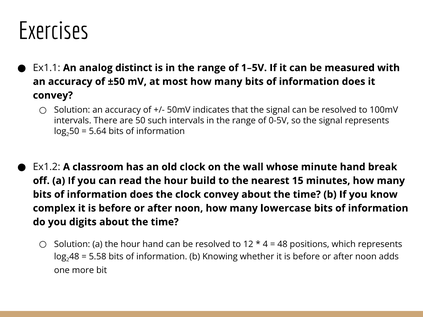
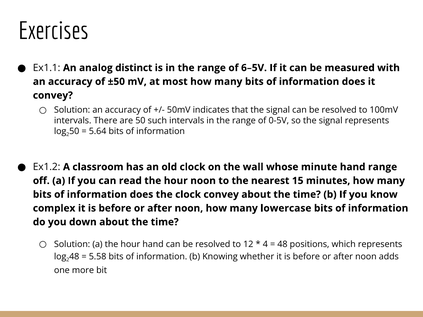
1–5V: 1–5V -> 6–5V
hand break: break -> range
hour build: build -> noon
digits: digits -> down
